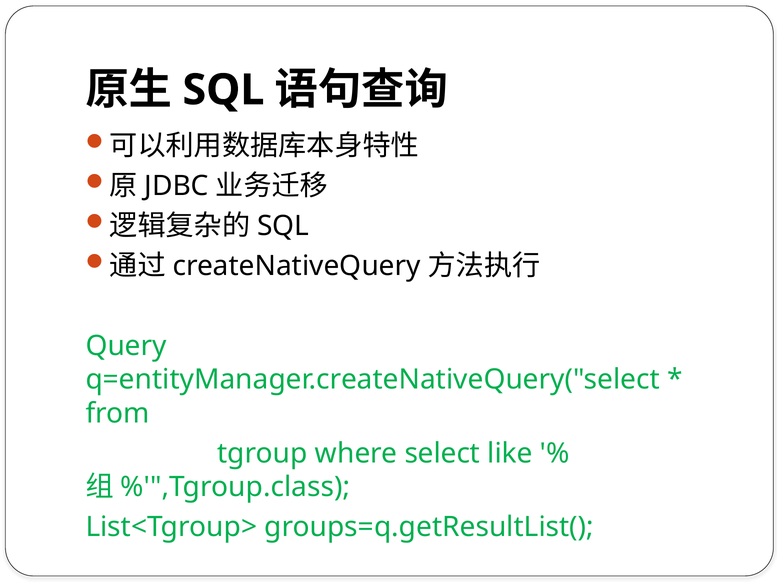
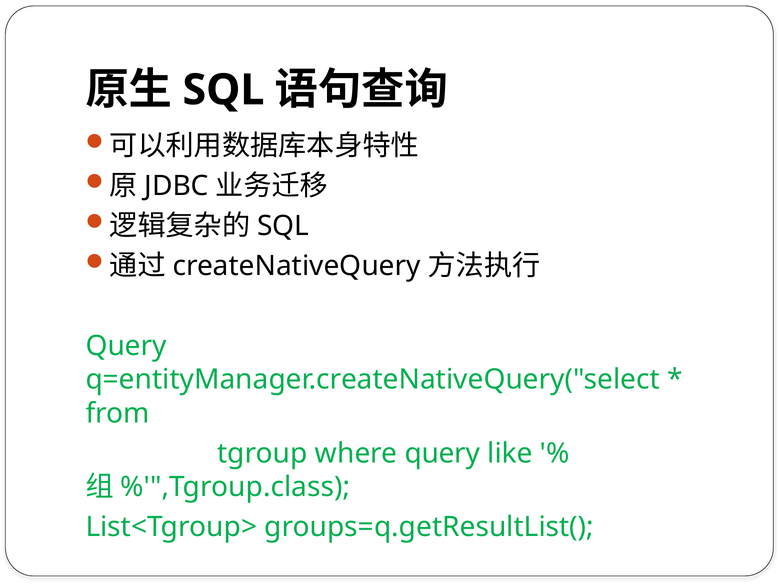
where select: select -> query
